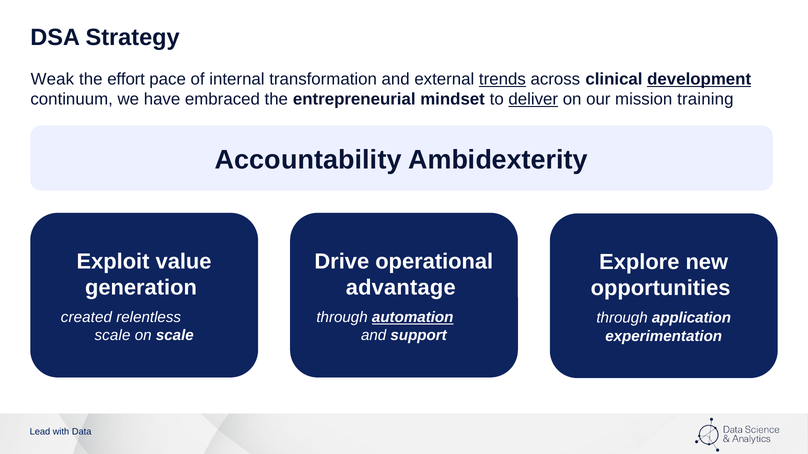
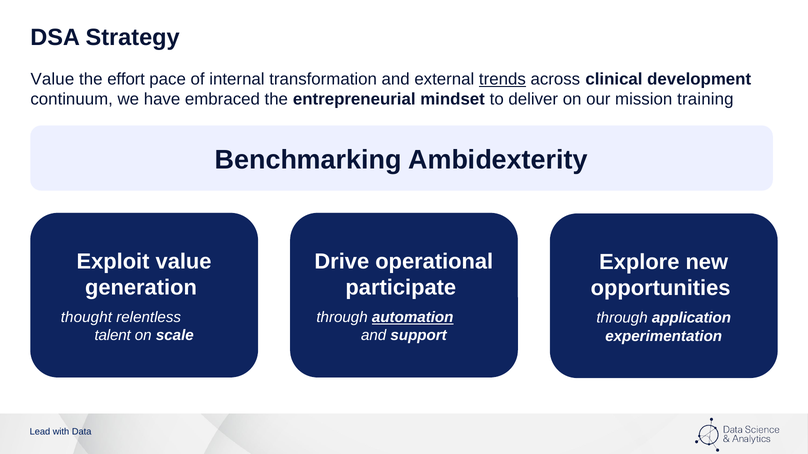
Weak at (52, 79): Weak -> Value
development underline: present -> none
deliver underline: present -> none
Accountability: Accountability -> Benchmarking
advantage: advantage -> participate
created: created -> thought
scale at (112, 336): scale -> talent
